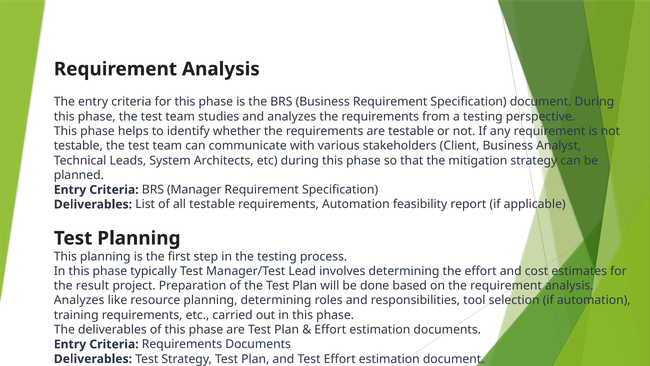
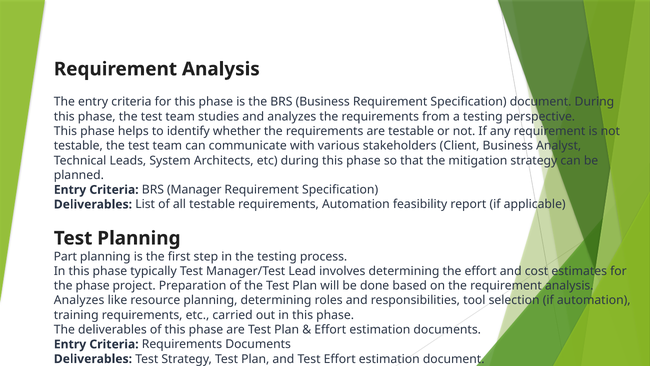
This at (65, 256): This -> Part
the result: result -> phase
